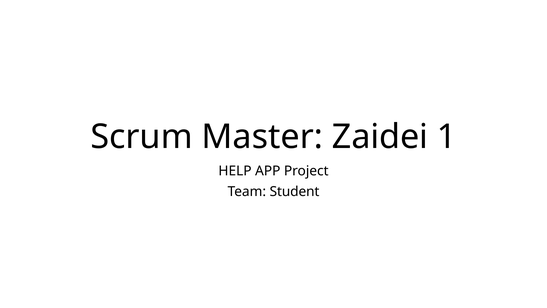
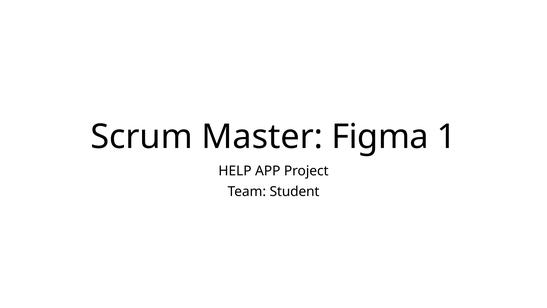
Zaidei: Zaidei -> Figma
